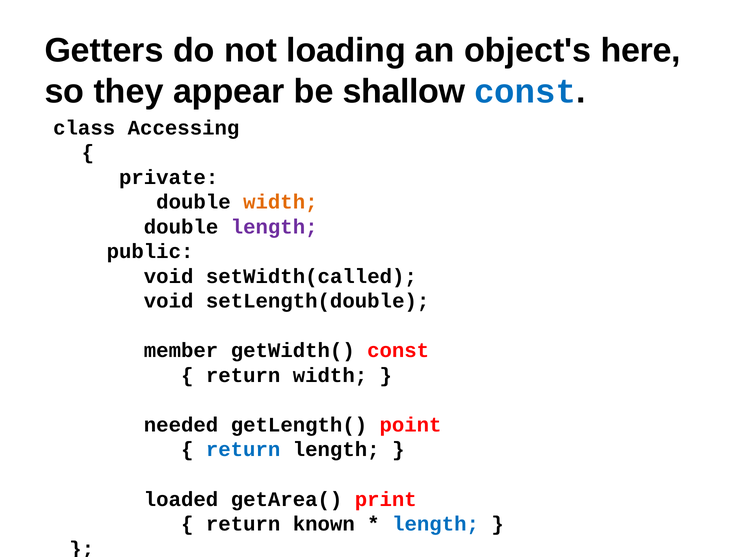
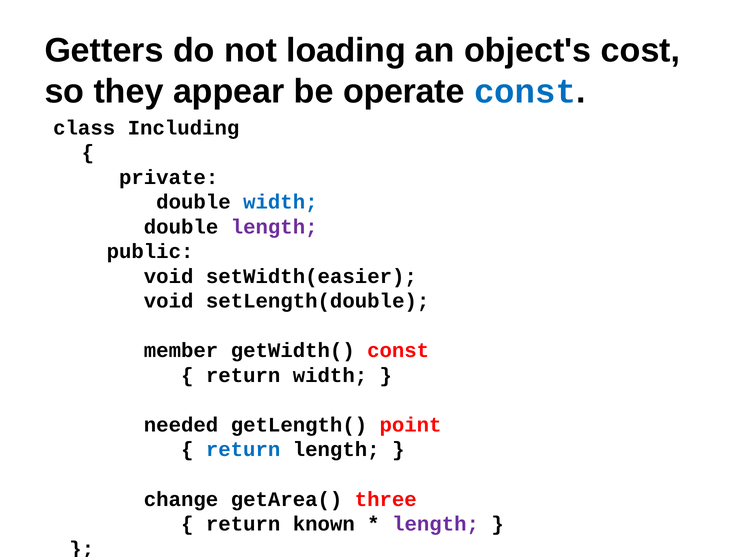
here: here -> cost
shallow: shallow -> operate
Accessing: Accessing -> Including
width at (280, 202) colour: orange -> blue
setWidth(called: setWidth(called -> setWidth(easier
loaded: loaded -> change
print: print -> three
length at (436, 524) colour: blue -> purple
